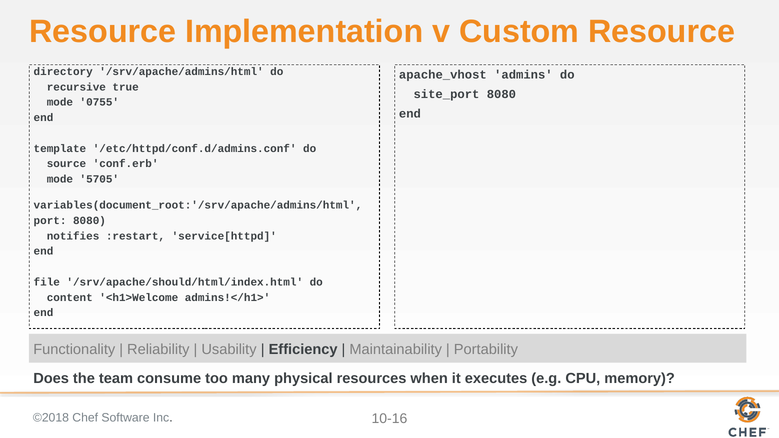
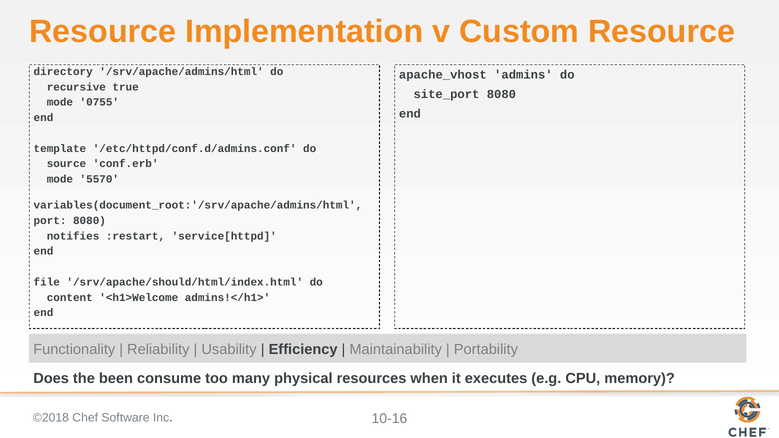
5705: 5705 -> 5570
team: team -> been
